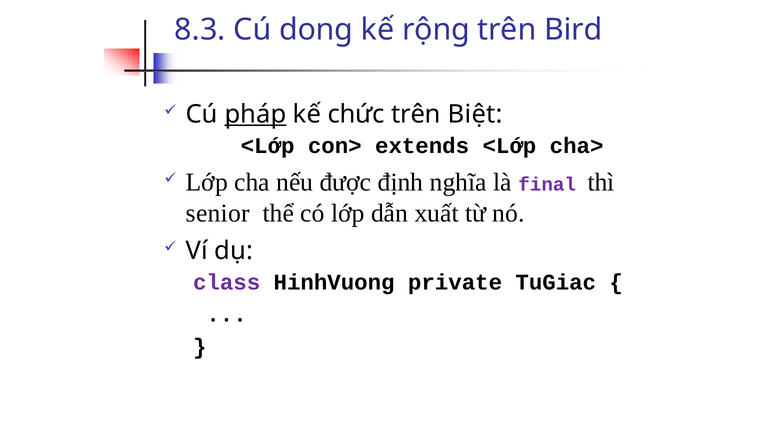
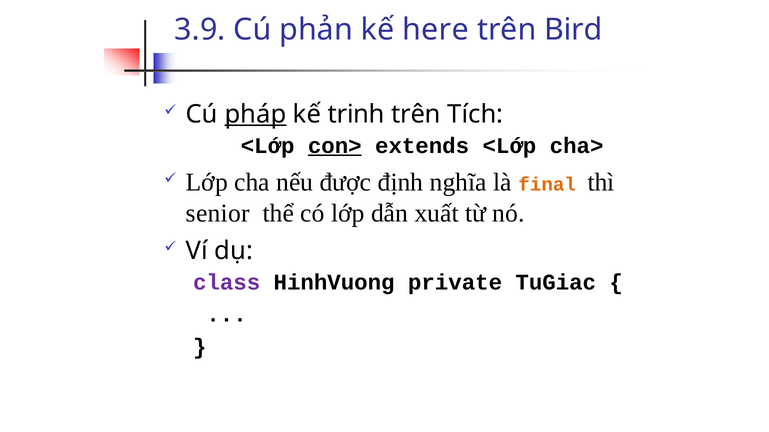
8.3: 8.3 -> 3.9
dong: dong -> phản
rộng: rộng -> here
chức: chức -> trinh
Biệt: Biệt -> Tích
con> underline: none -> present
final colour: purple -> orange
